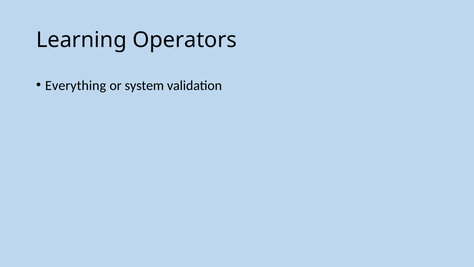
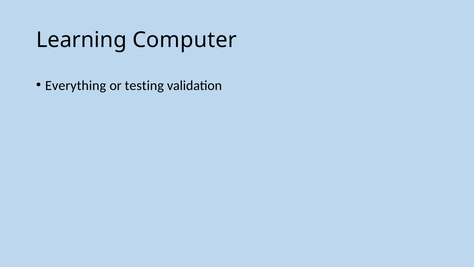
Operators: Operators -> Computer
system: system -> testing
